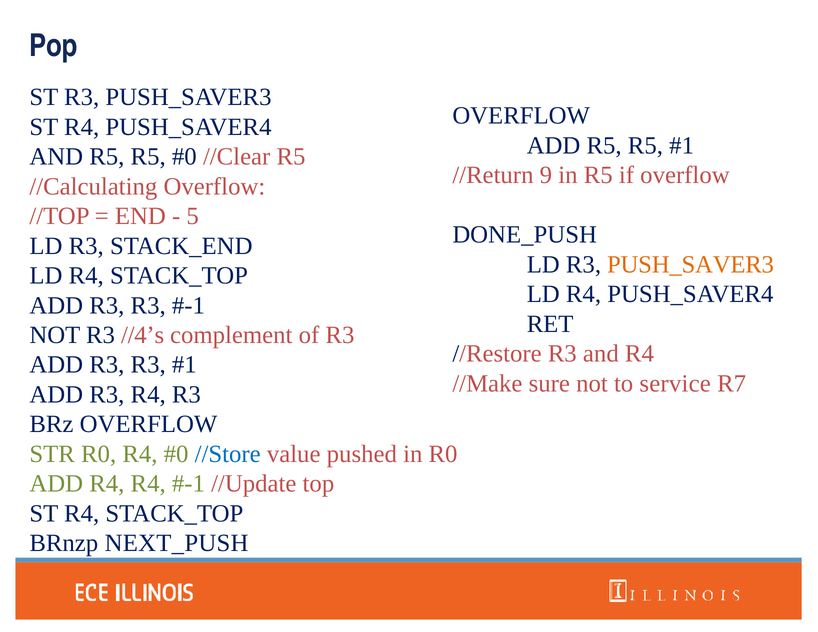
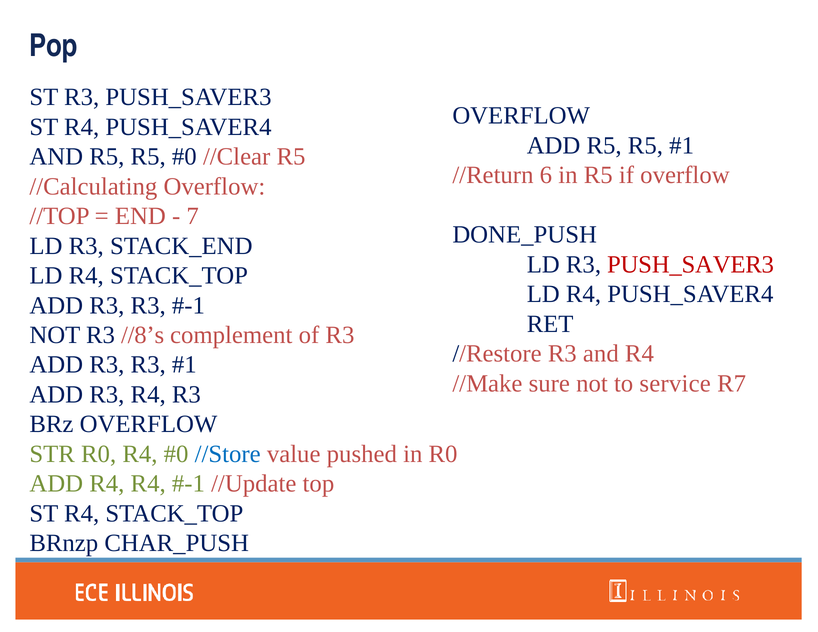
9: 9 -> 6
5: 5 -> 7
PUSH_SAVER3 at (690, 264) colour: orange -> red
//4’s: //4’s -> //8’s
NEXT_PUSH: NEXT_PUSH -> CHAR_PUSH
